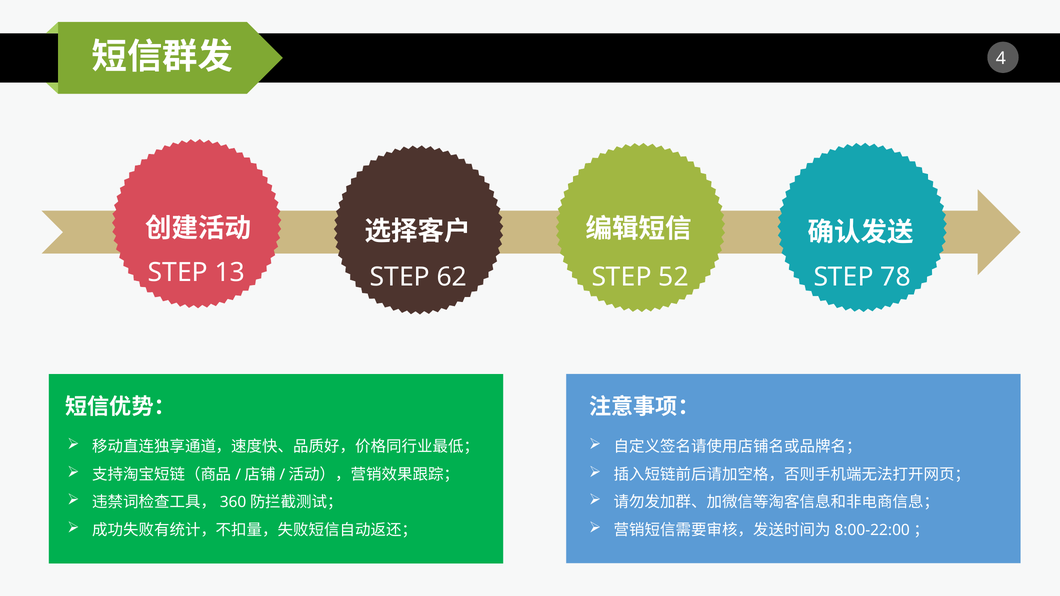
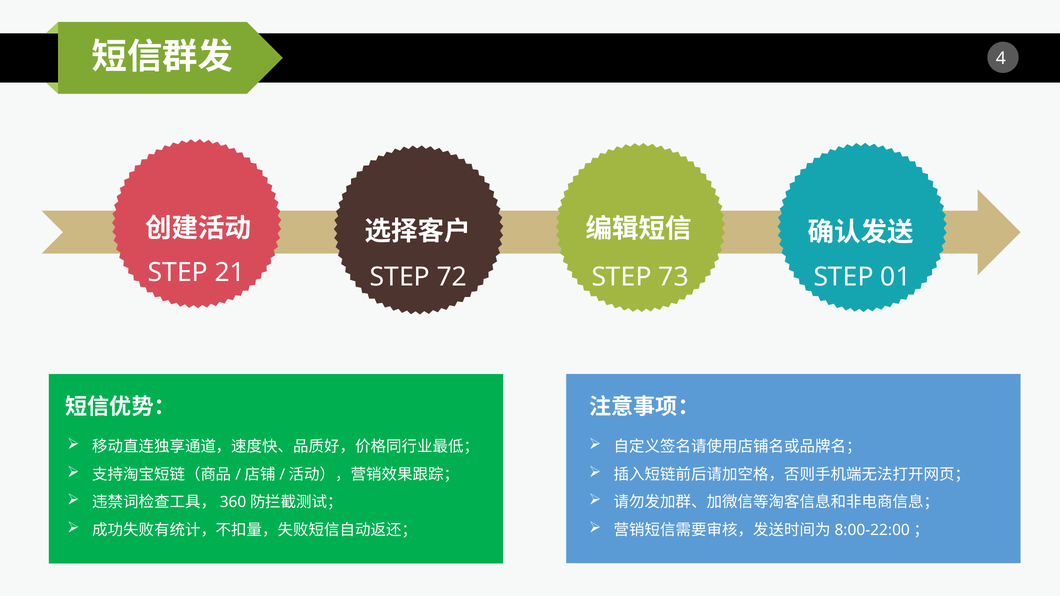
13: 13 -> 21
62: 62 -> 72
52: 52 -> 73
78: 78 -> 01
